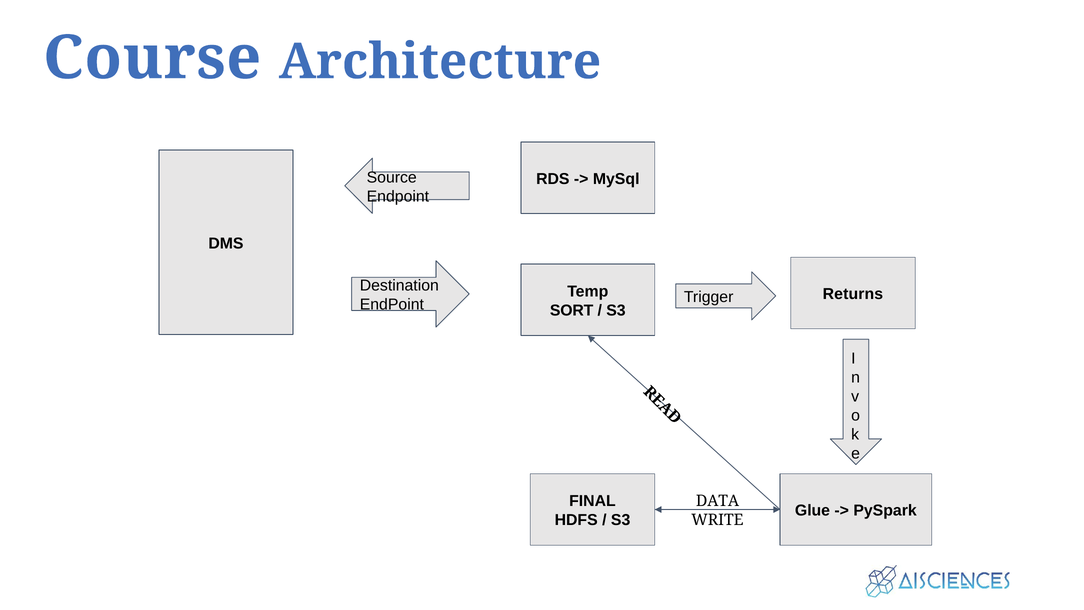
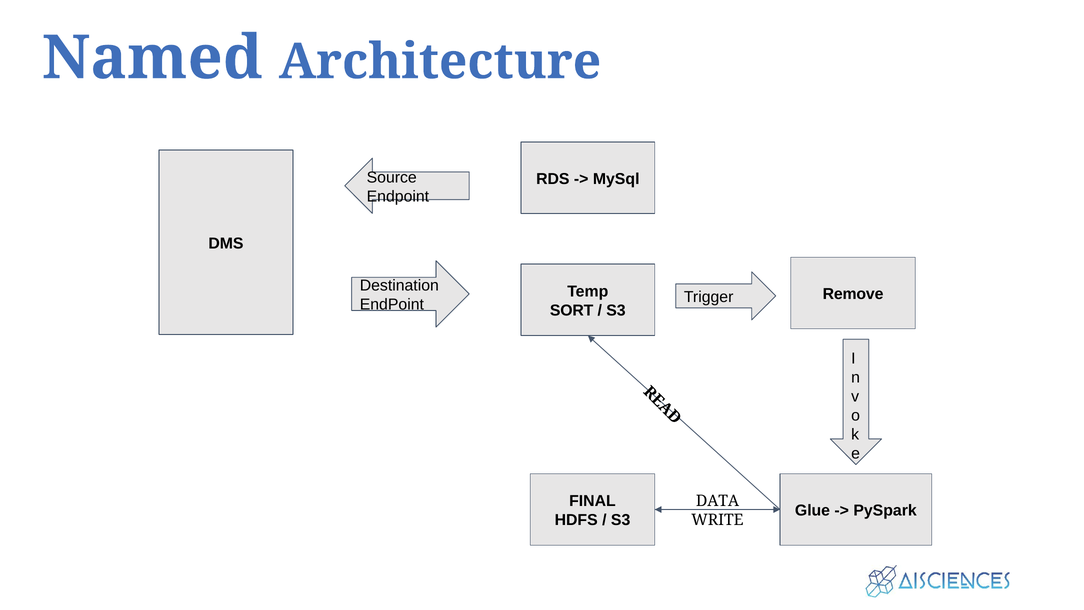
Course: Course -> Named
Returns: Returns -> Remove
